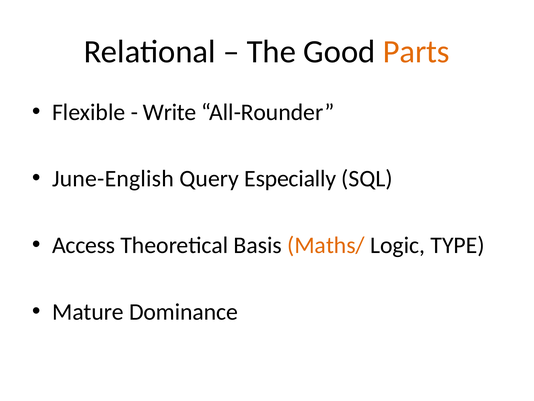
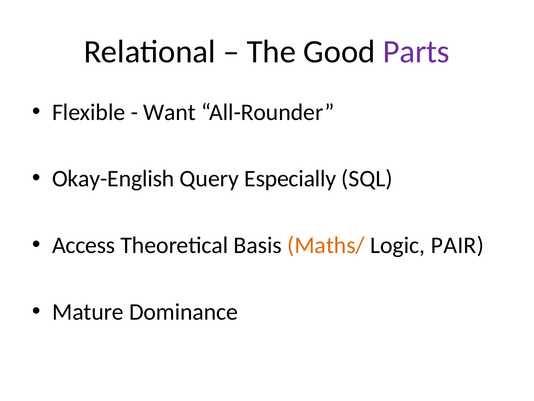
Parts colour: orange -> purple
Write: Write -> Want
June-English: June-English -> Okay-English
TYPE: TYPE -> PAIR
